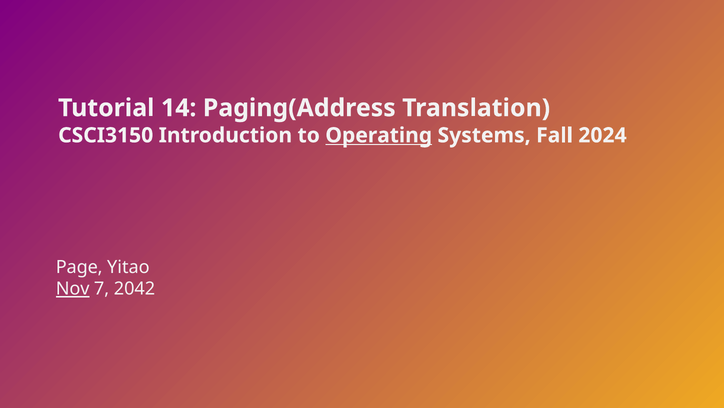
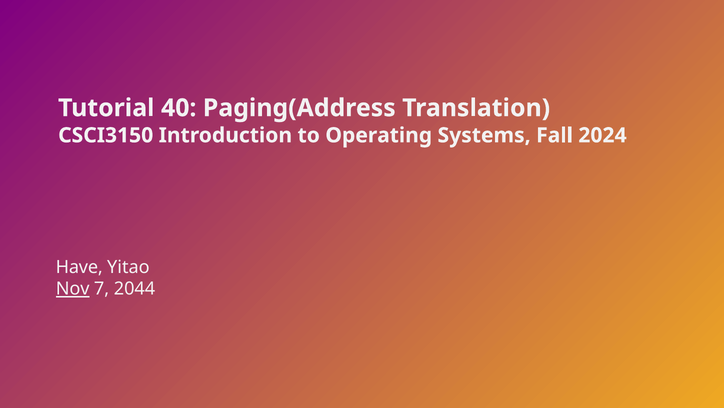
14: 14 -> 40
Operating underline: present -> none
Page: Page -> Have
2042: 2042 -> 2044
